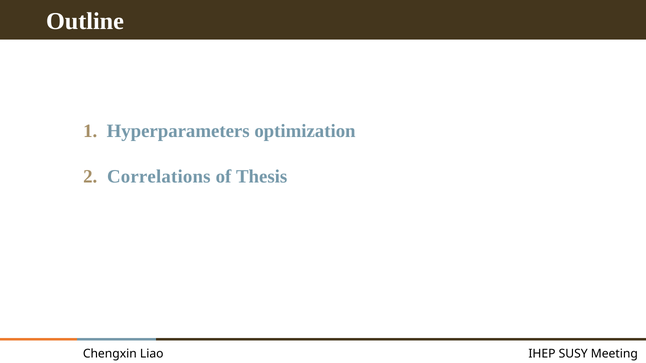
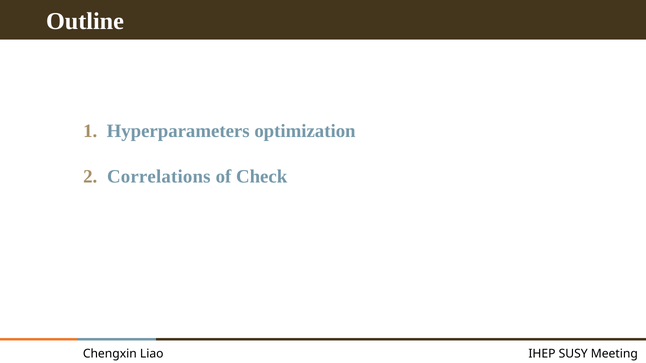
Thesis: Thesis -> Check
